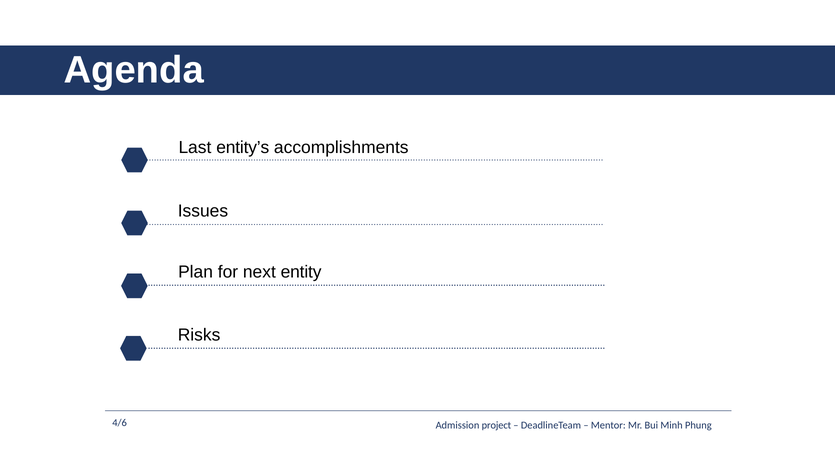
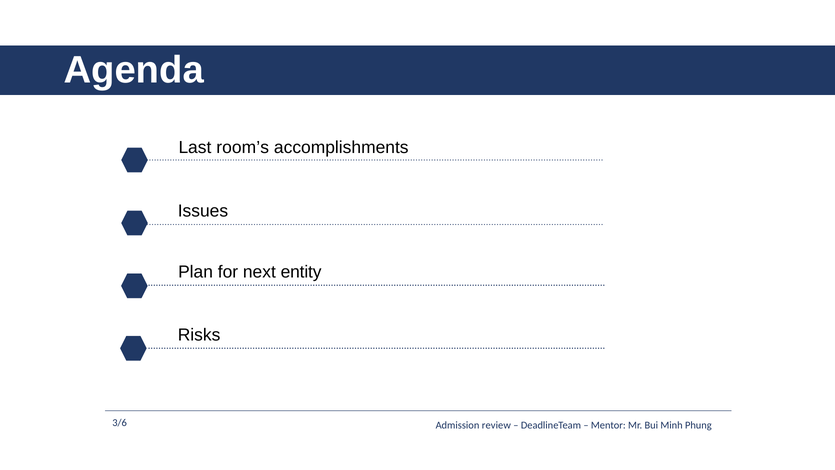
entity’s: entity’s -> room’s
4/6: 4/6 -> 3/6
project: project -> review
